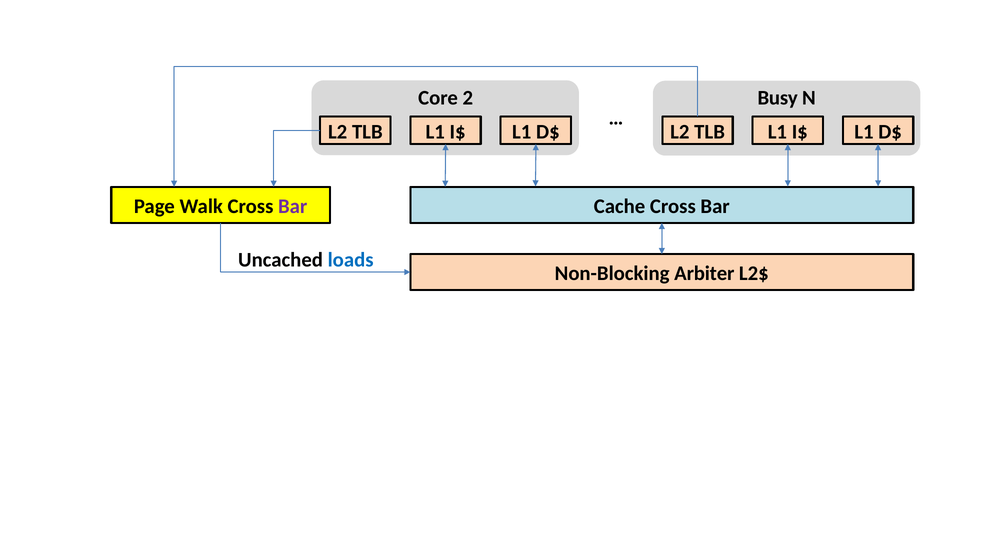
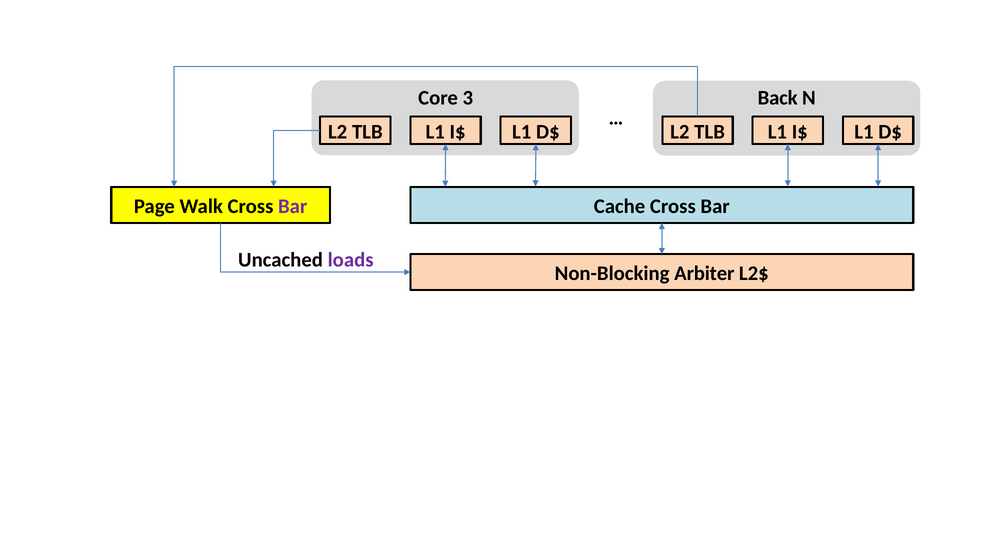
2: 2 -> 3
Busy: Busy -> Back
loads colour: blue -> purple
